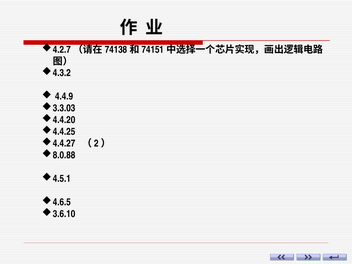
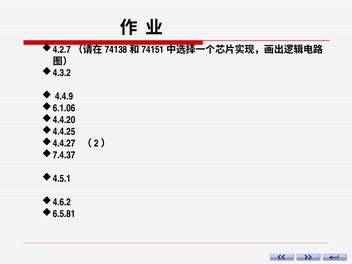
3.3.03: 3.3.03 -> 6.1.06
8.0.88: 8.0.88 -> 7.4.37
4.6.5: 4.6.5 -> 4.6.2
3.6.10: 3.6.10 -> 6.5.81
